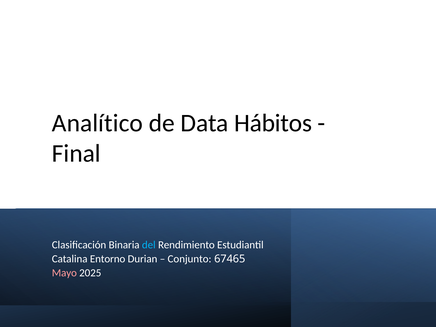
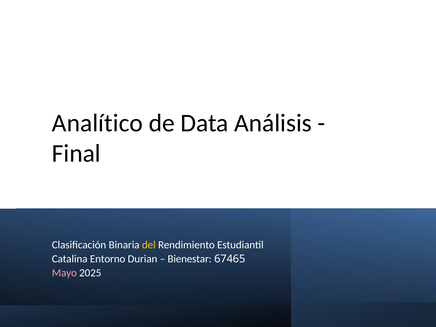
Hábitos: Hábitos -> Análisis
del colour: light blue -> yellow
Conjunto: Conjunto -> Bienestar
